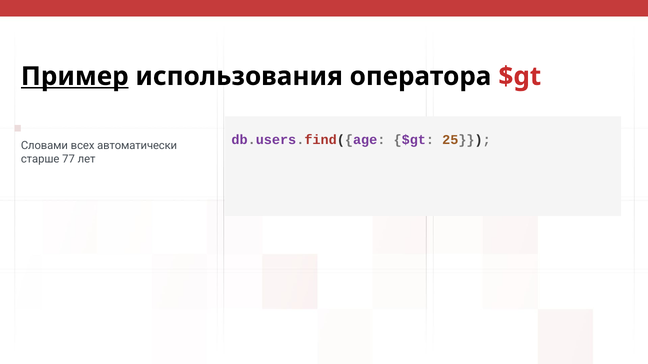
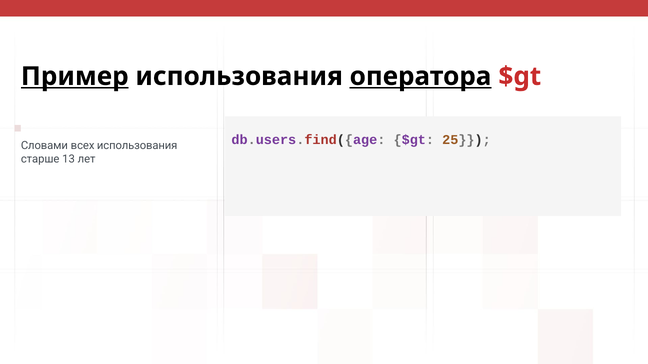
оператора underline: none -> present
всех автоматически: автоматически -> использования
77: 77 -> 13
